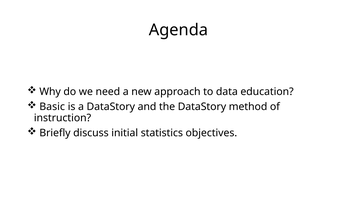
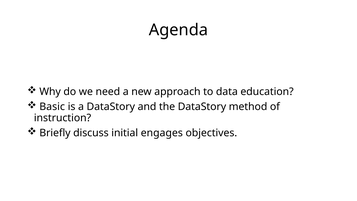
statistics: statistics -> engages
